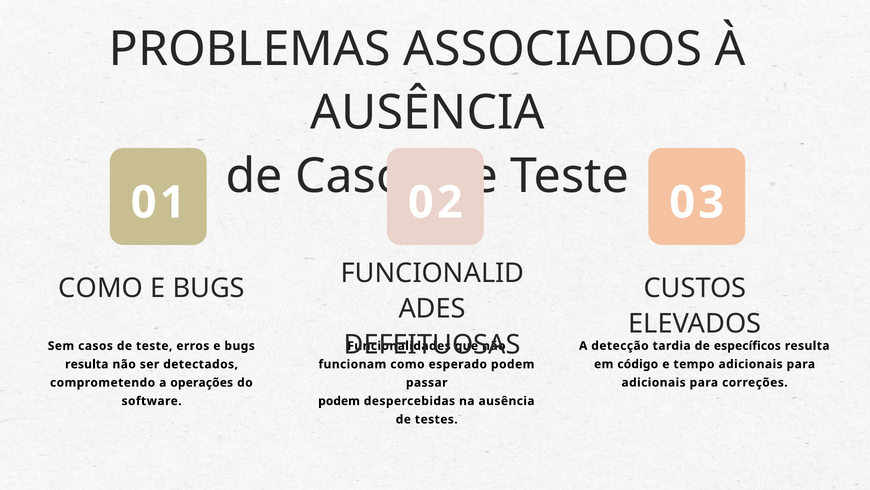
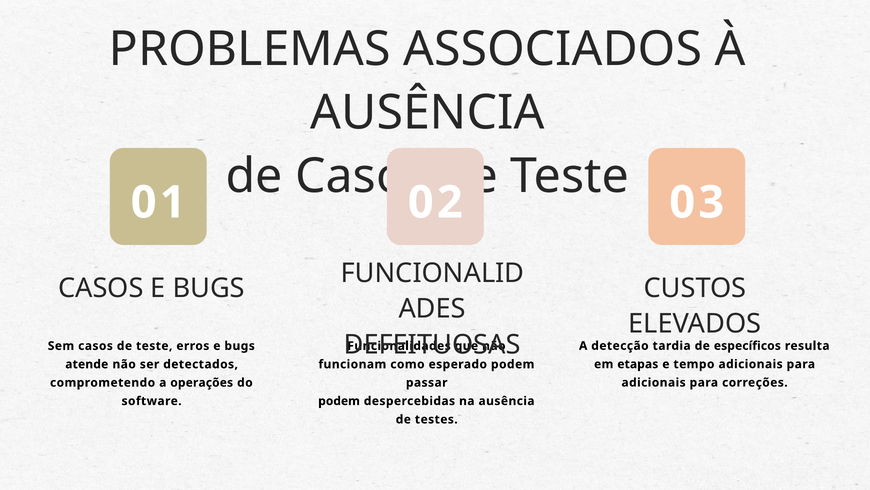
COMO at (101, 288): COMO -> CASOS
código: código -> etapas
resulta at (87, 364): resulta -> atende
